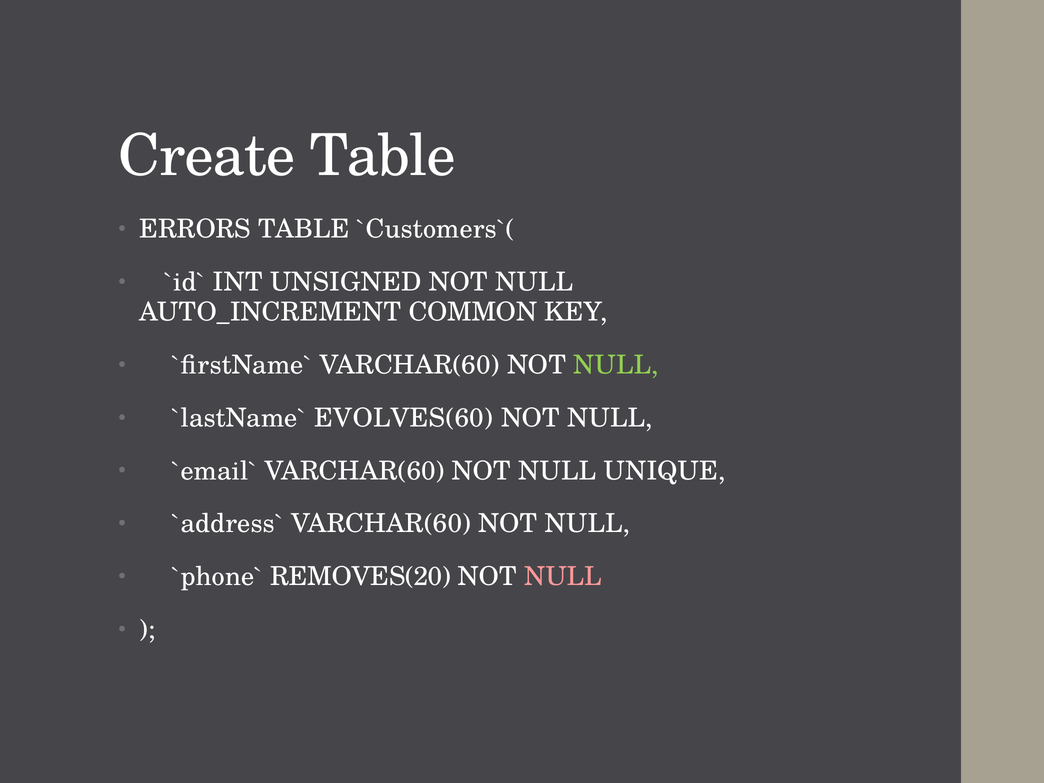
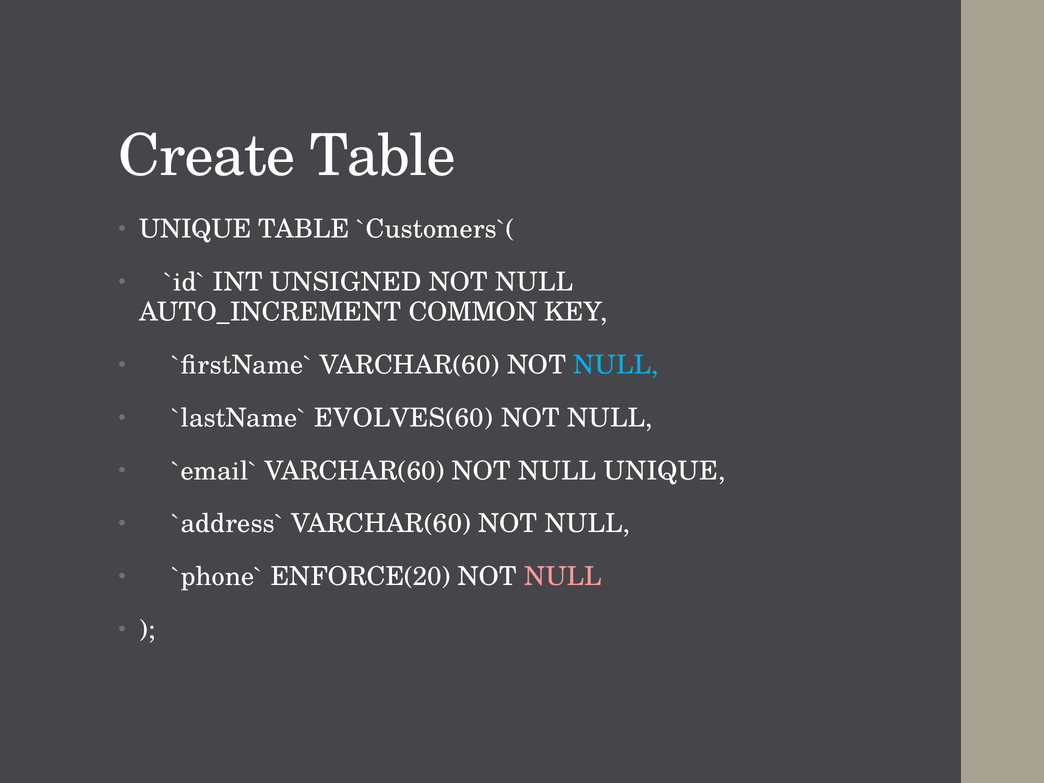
ERRORS at (195, 229): ERRORS -> UNIQUE
NULL at (616, 365) colour: light green -> light blue
REMOVES(20: REMOVES(20 -> ENFORCE(20
